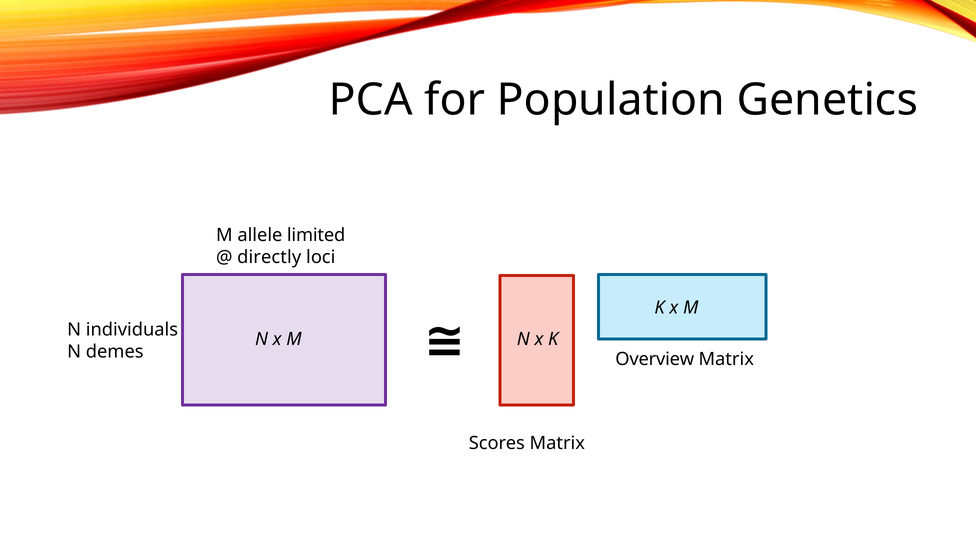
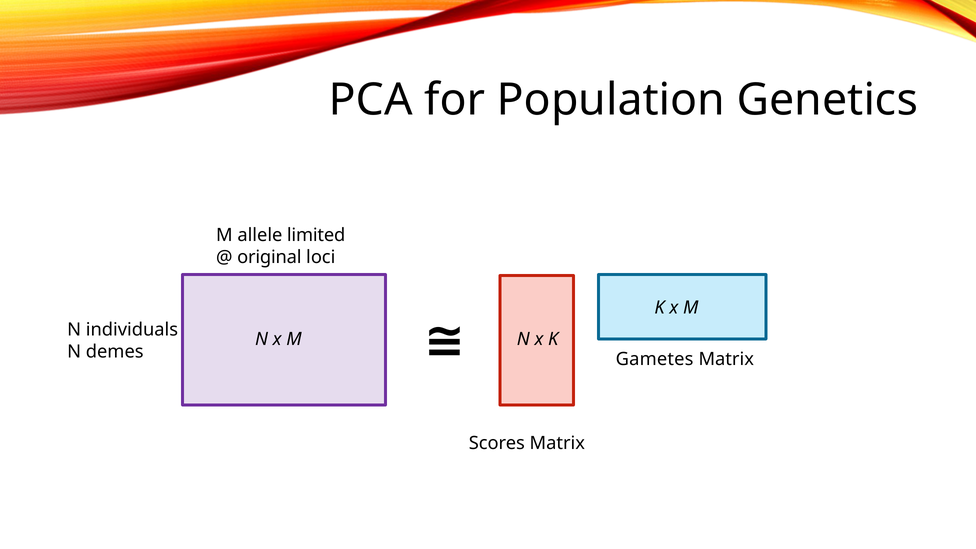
directly: directly -> original
Overview: Overview -> Gametes
